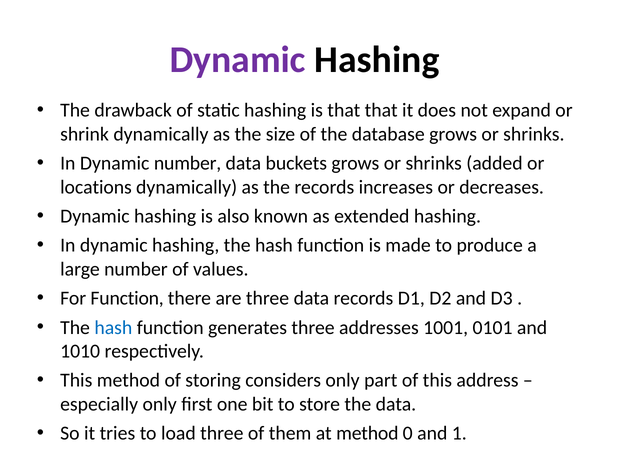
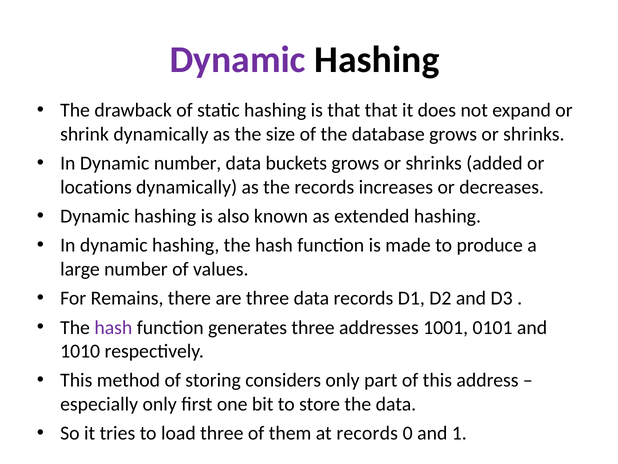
For Function: Function -> Remains
hash at (113, 327) colour: blue -> purple
at method: method -> records
